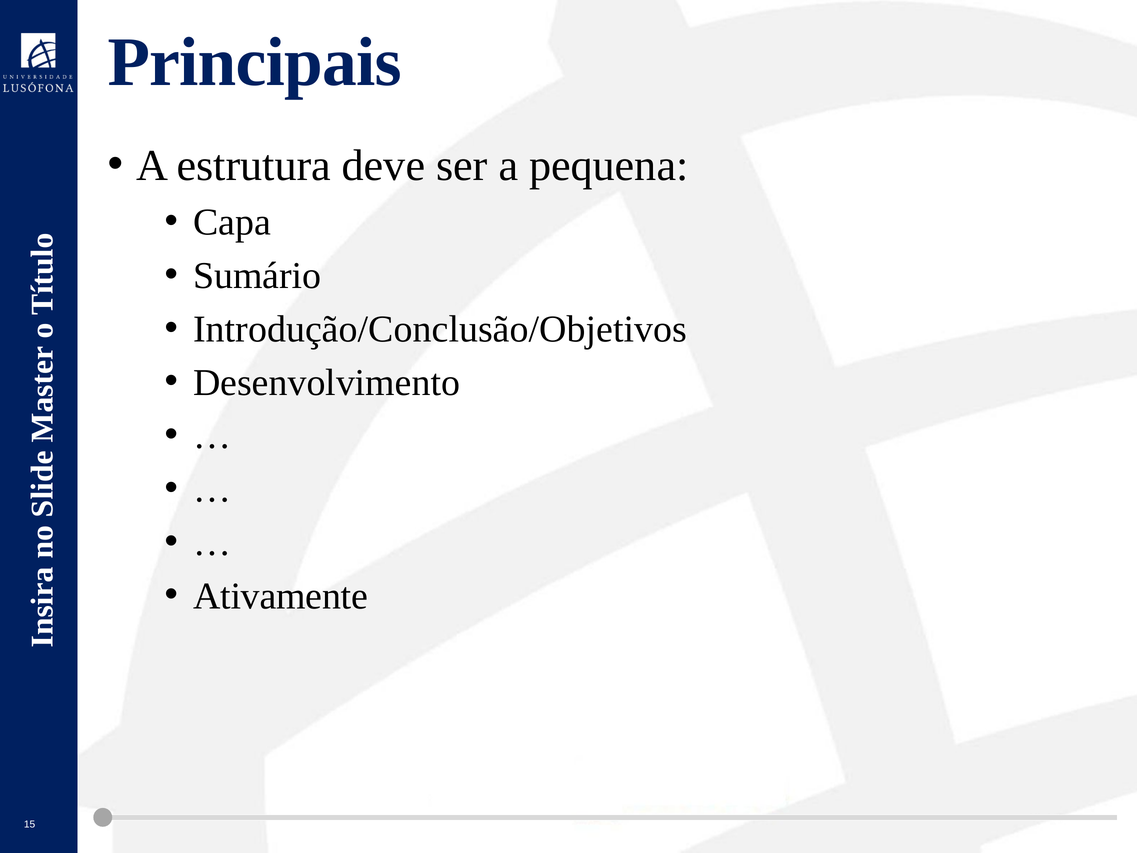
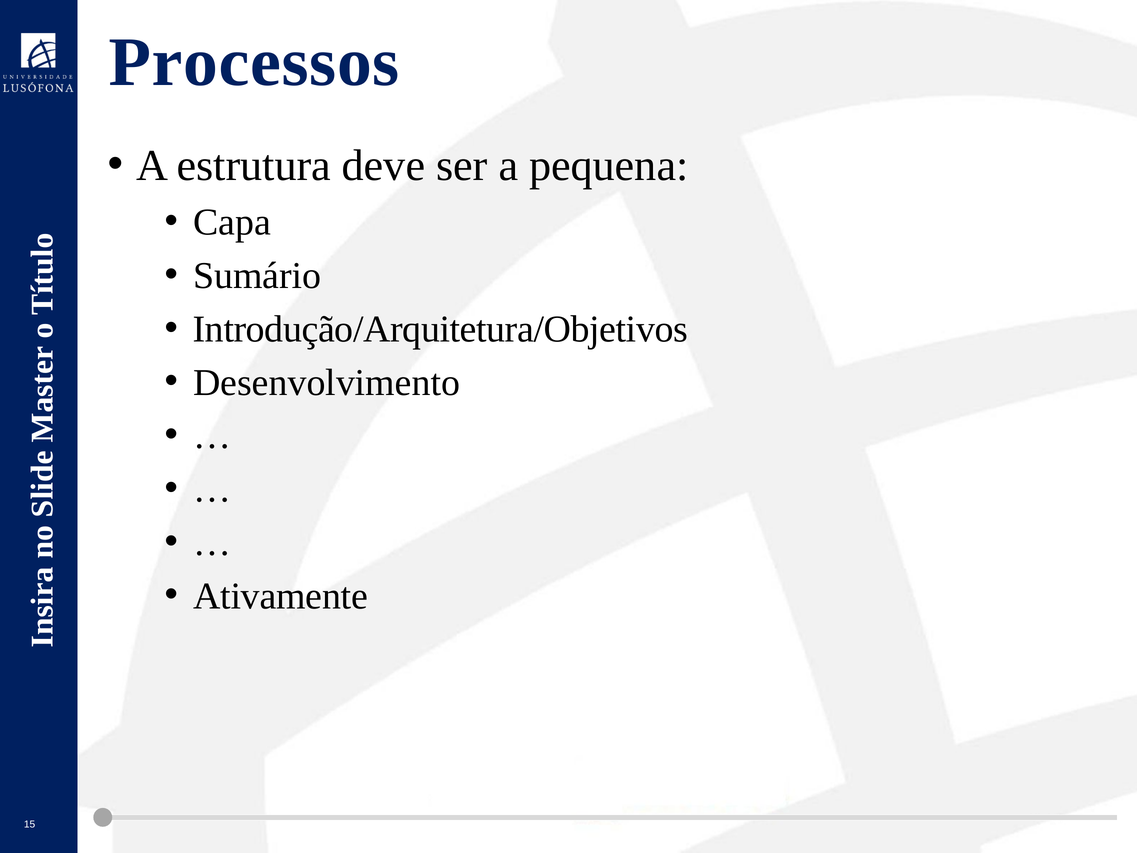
Principais: Principais -> Processos
Introdução/Conclusão/Objetivos: Introdução/Conclusão/Objetivos -> Introdução/Arquitetura/Objetivos
